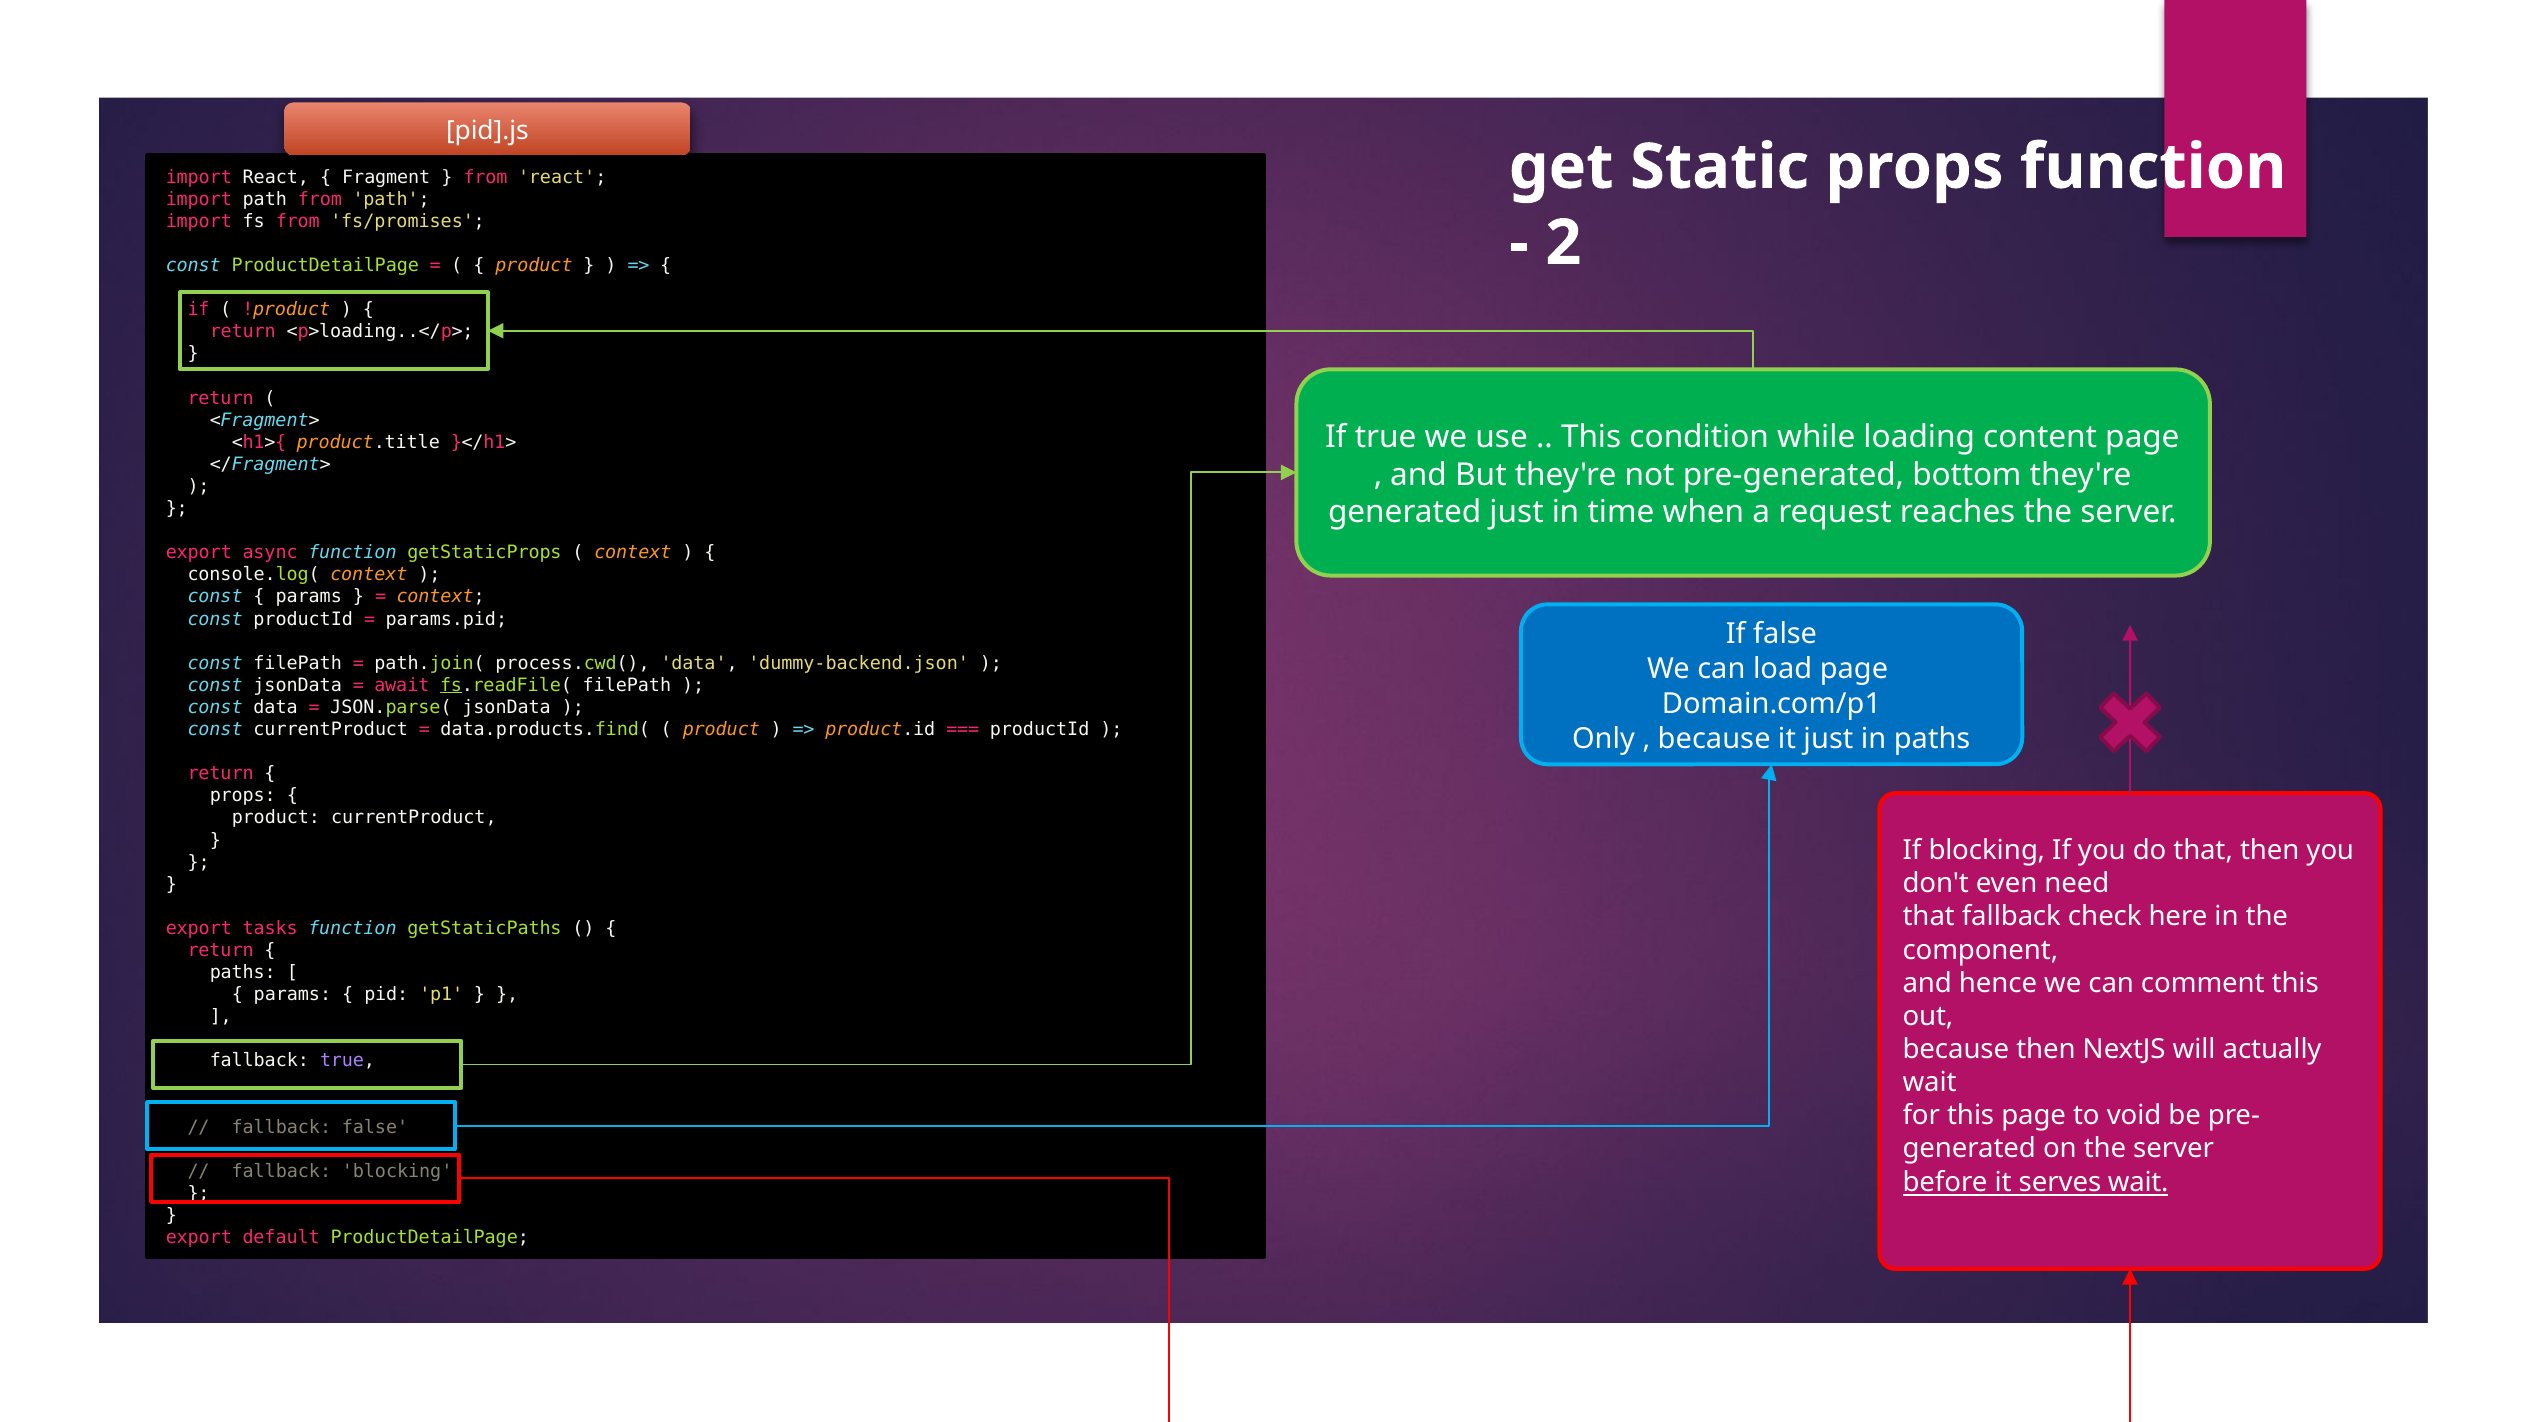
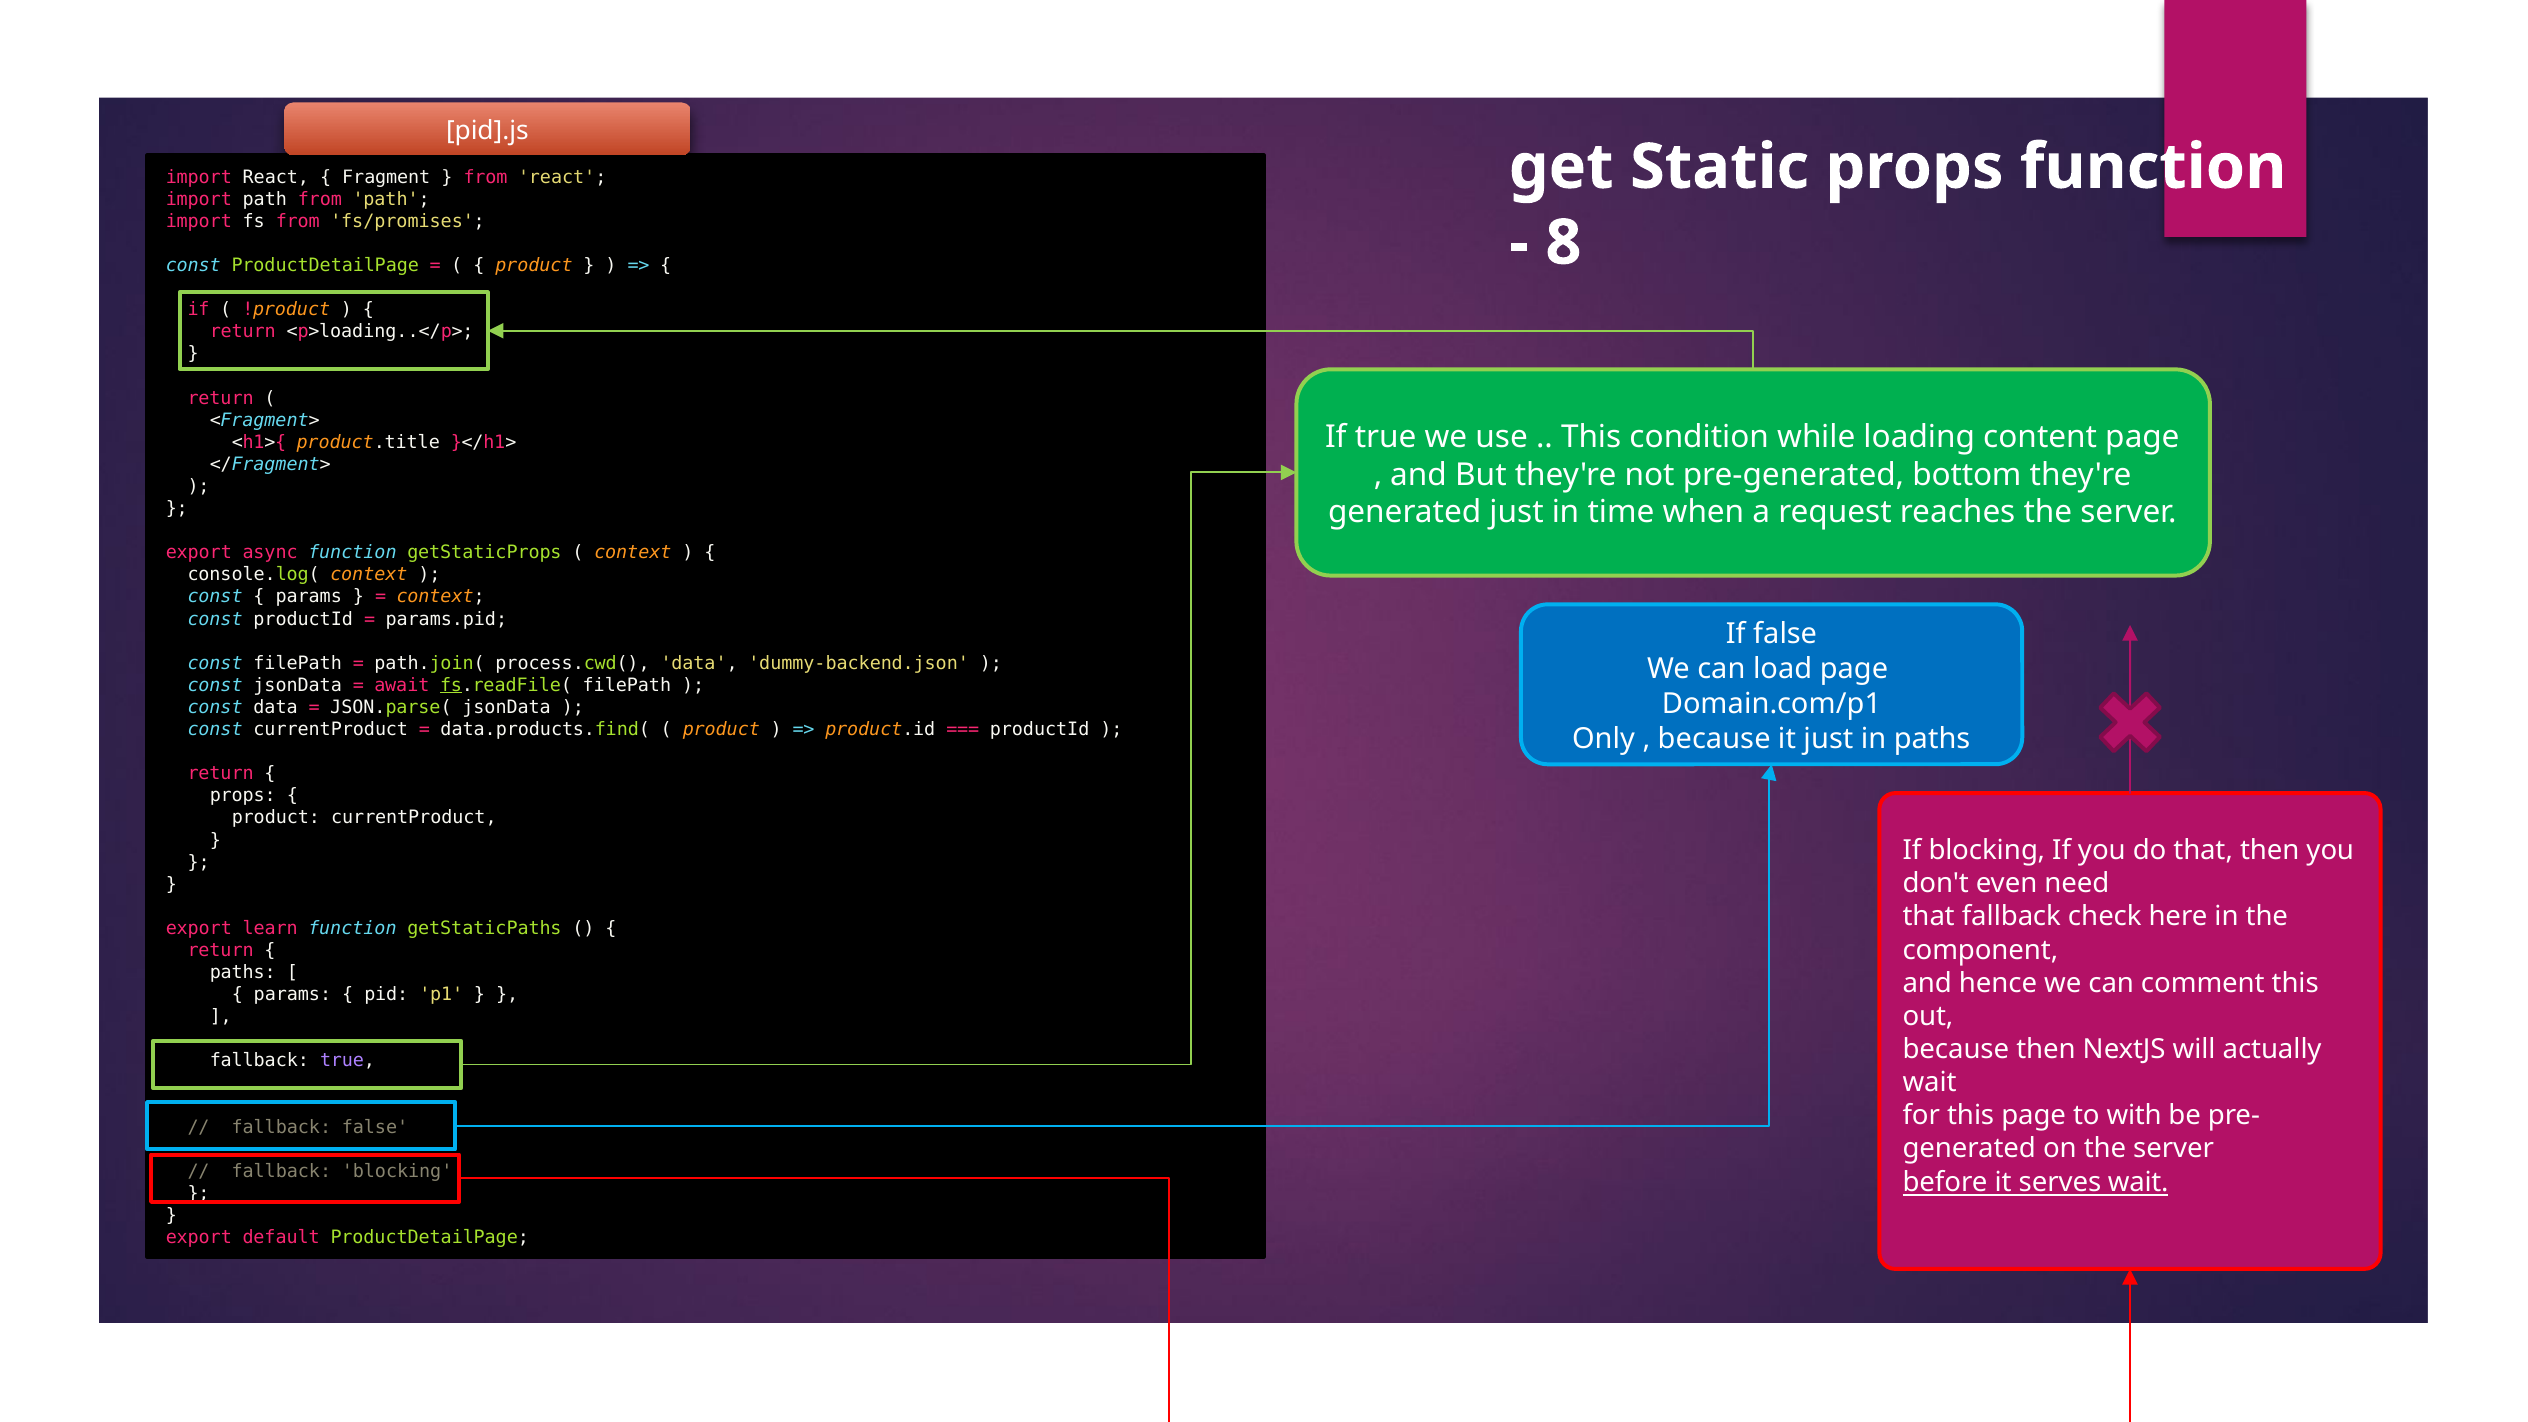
2: 2 -> 8
tasks: tasks -> learn
void: void -> with
